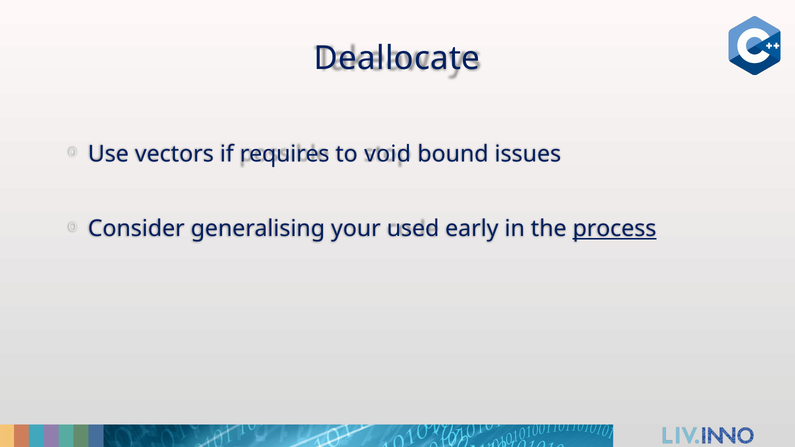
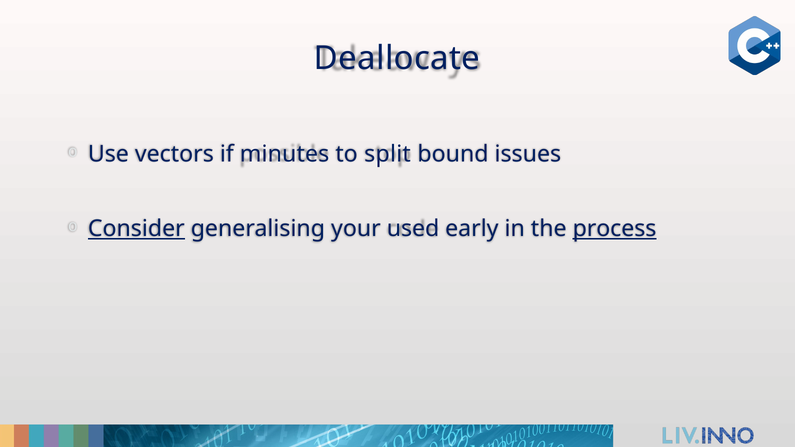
requires: requires -> minutes
void: void -> split
Consider underline: none -> present
